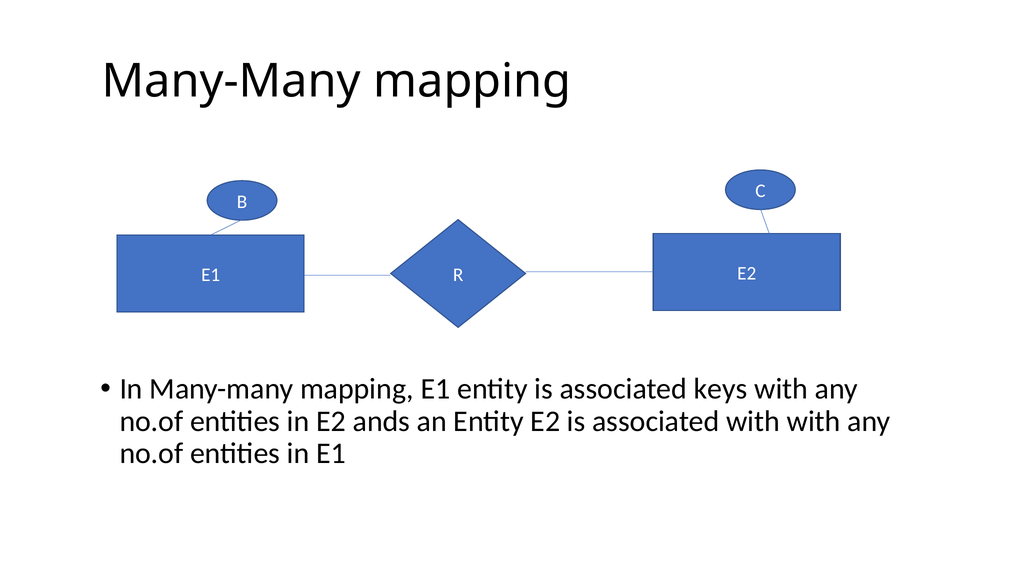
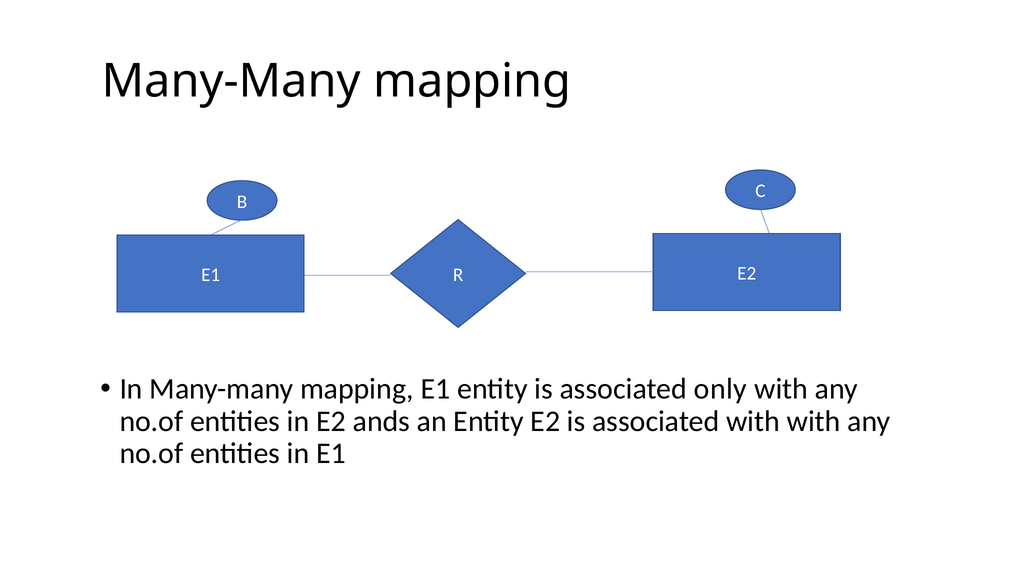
keys: keys -> only
